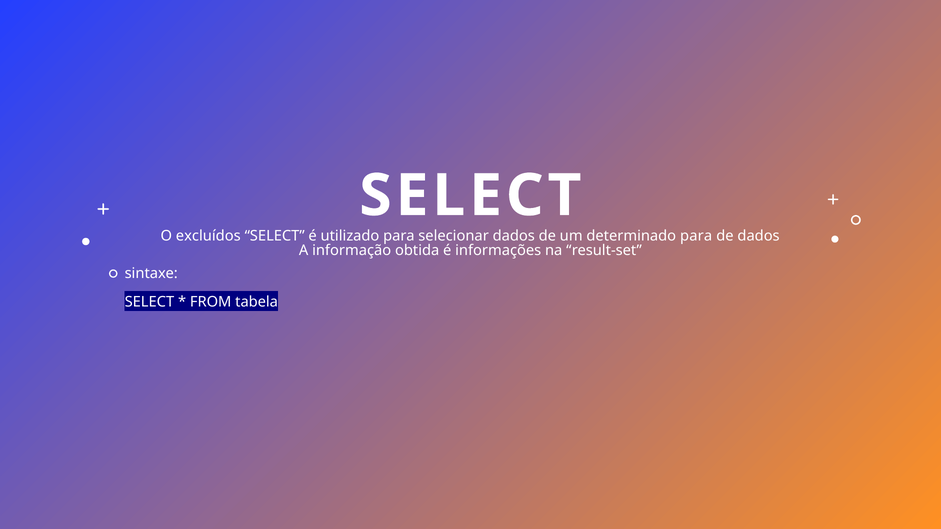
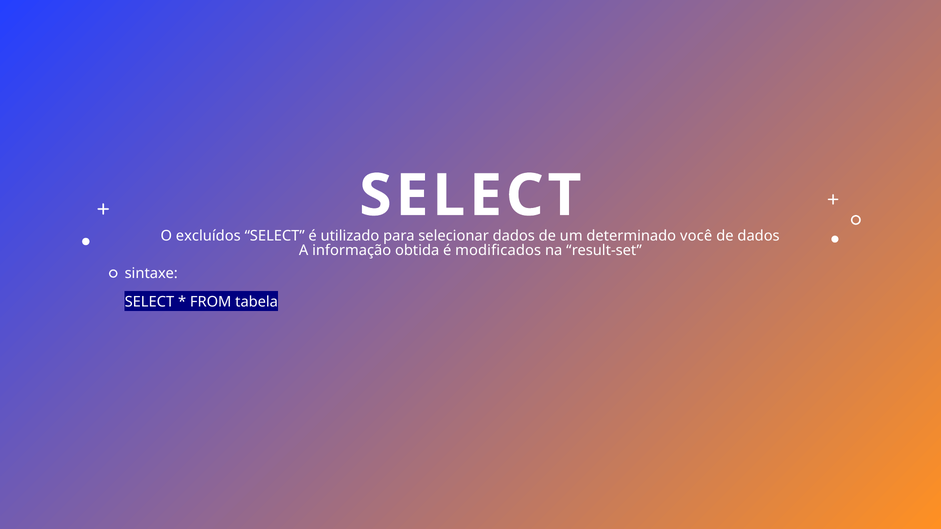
determinado para: para -> você
informações: informações -> modificados
